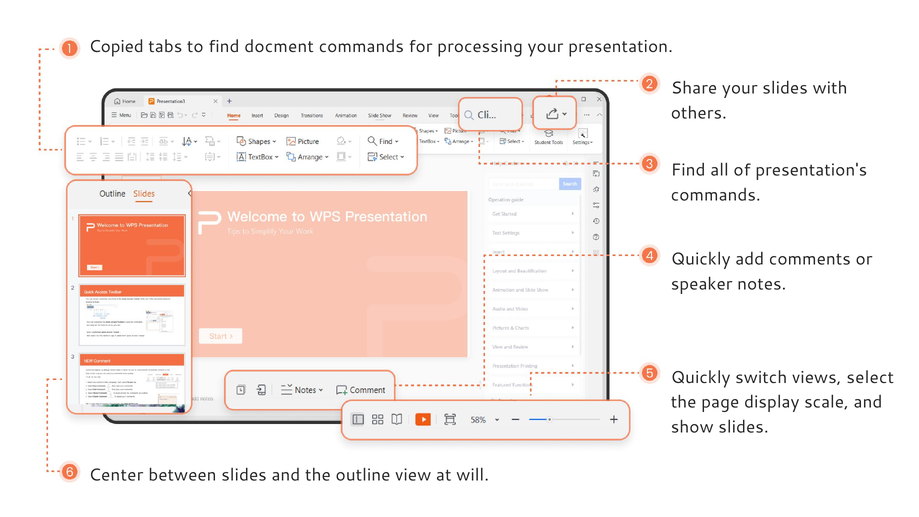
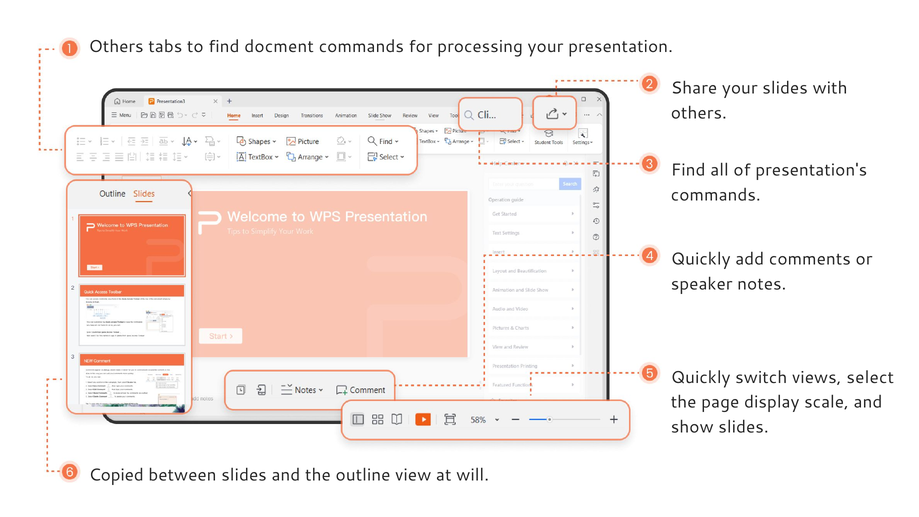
Copied at (116, 46): Copied -> Others
Center: Center -> Copied
